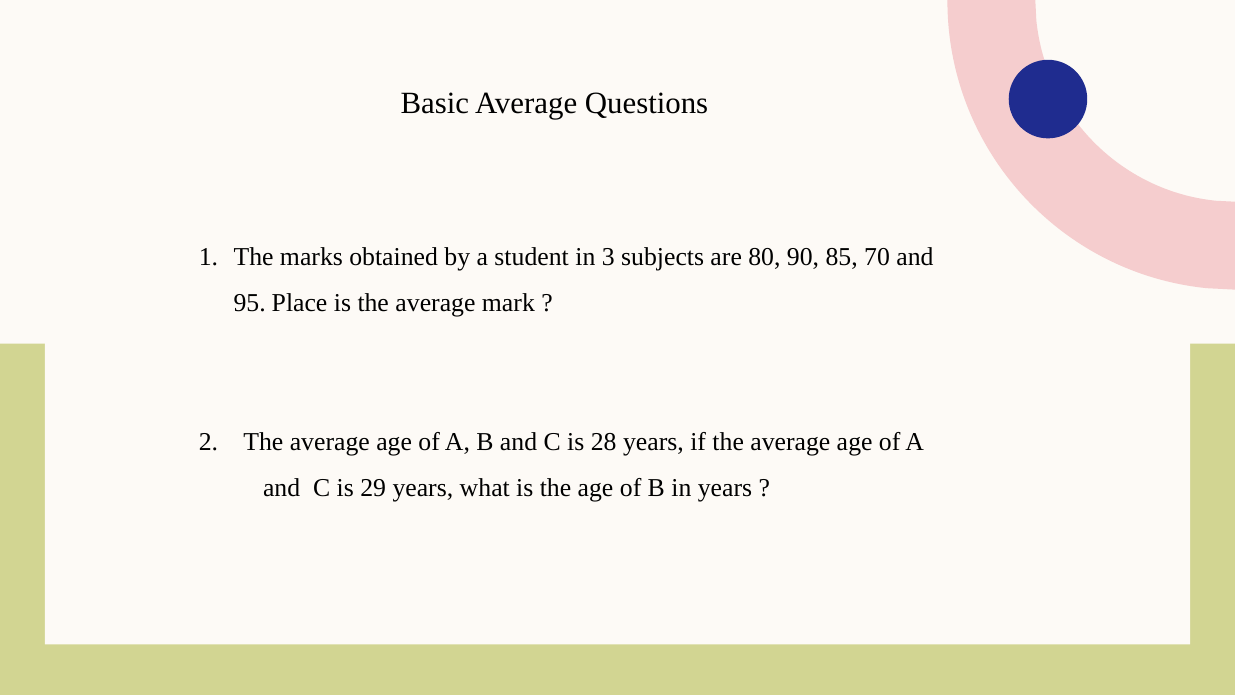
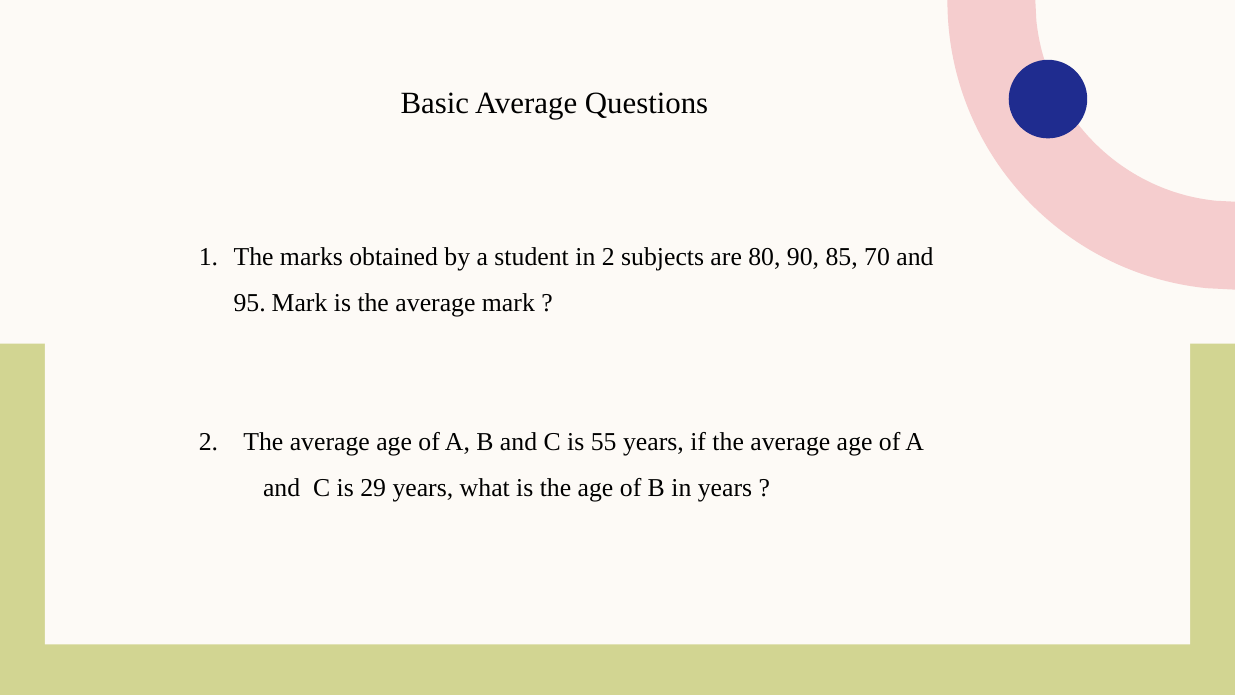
in 3: 3 -> 2
95 Place: Place -> Mark
28: 28 -> 55
